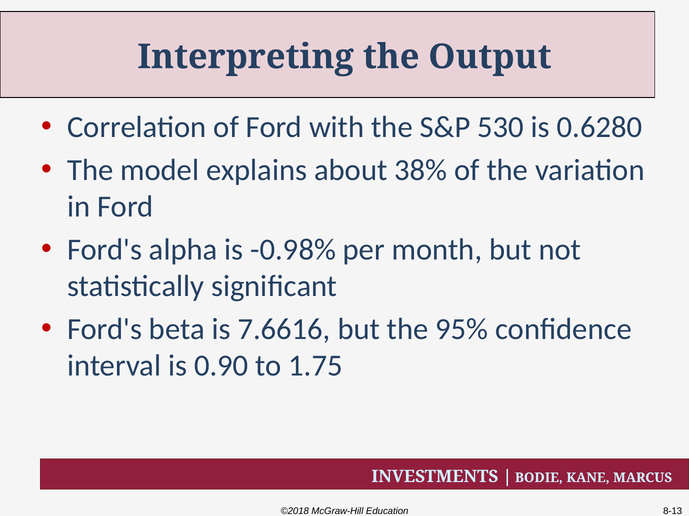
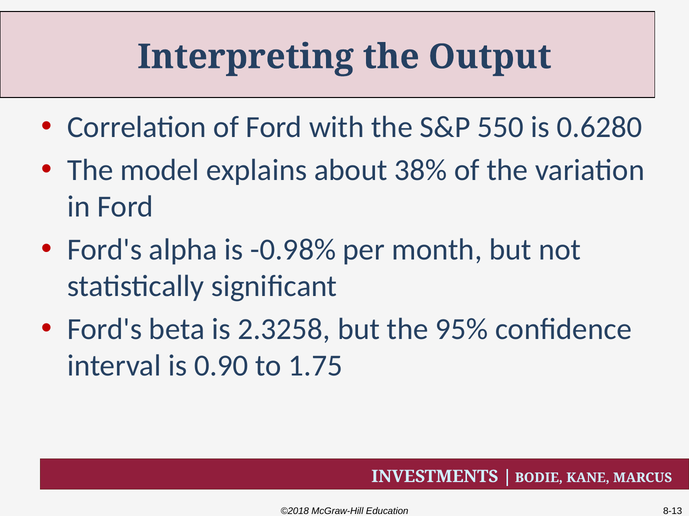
530: 530 -> 550
7.6616: 7.6616 -> 2.3258
